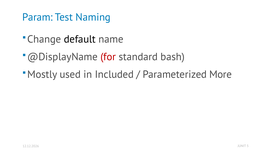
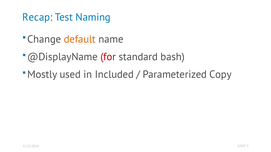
Param: Param -> Recap
default colour: black -> orange
More: More -> Copy
